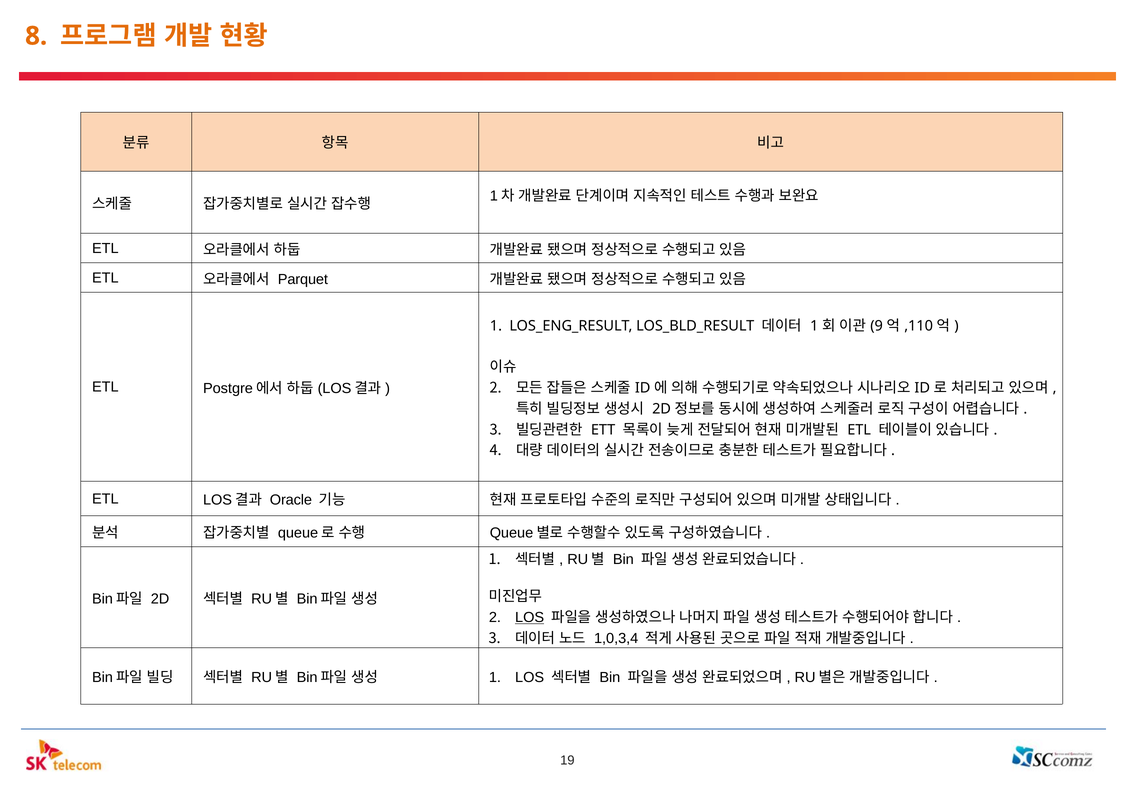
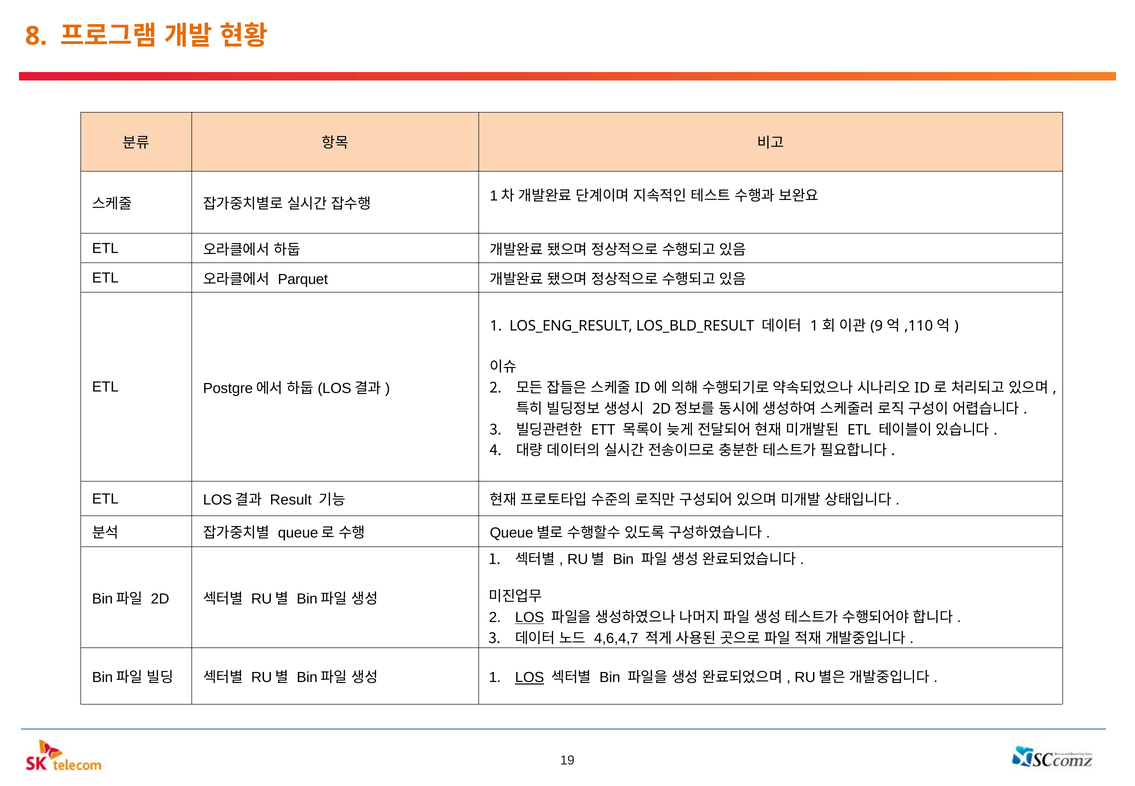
Oracle: Oracle -> Result
1,0,3,4: 1,0,3,4 -> 4,6,4,7
LOS at (530, 677) underline: none -> present
